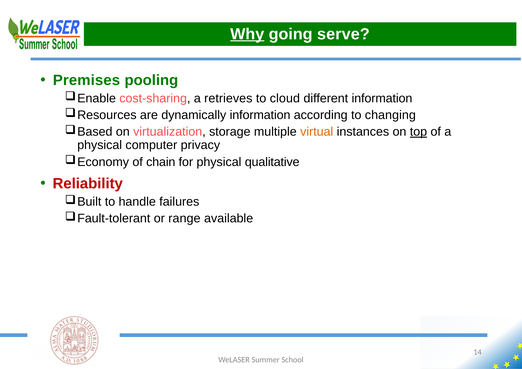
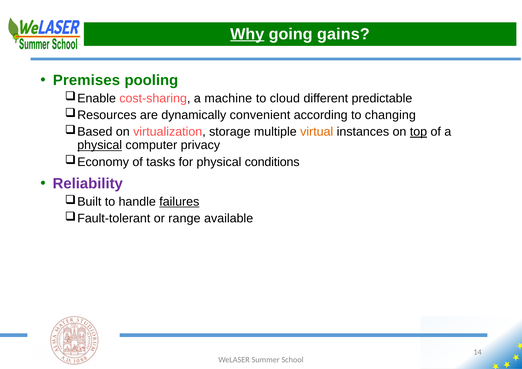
serve: serve -> gains
retrieves: retrieves -> machine
different information: information -> predictable
dynamically information: information -> convenient
physical at (100, 145) underline: none -> present
chain: chain -> tasks
qualitative: qualitative -> conditions
Reliability colour: red -> purple
failures underline: none -> present
